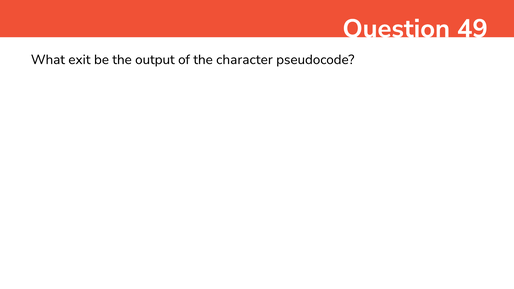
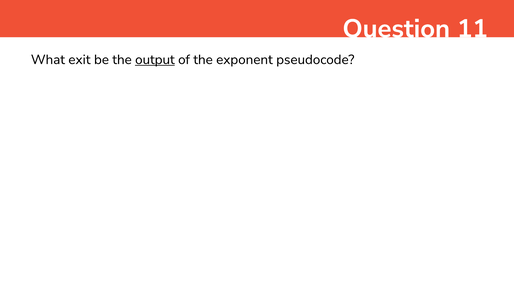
49: 49 -> 11
output underline: none -> present
character: character -> exponent
